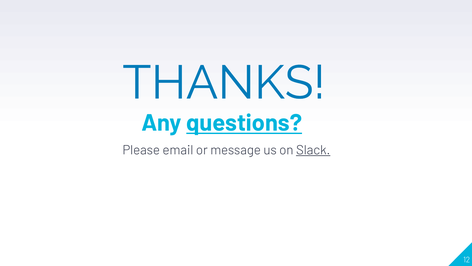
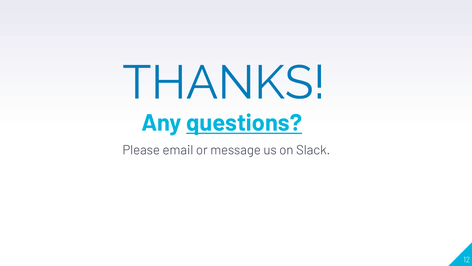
Slack underline: present -> none
